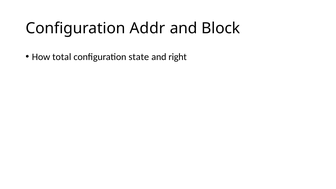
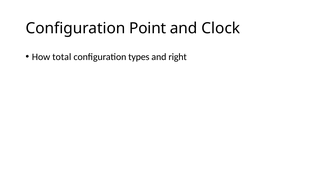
Addr: Addr -> Point
Block: Block -> Clock
state: state -> types
